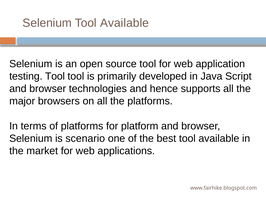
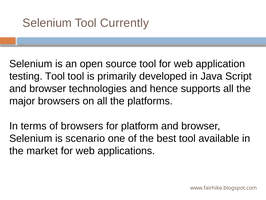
Selenium Tool Available: Available -> Currently
of platforms: platforms -> browsers
